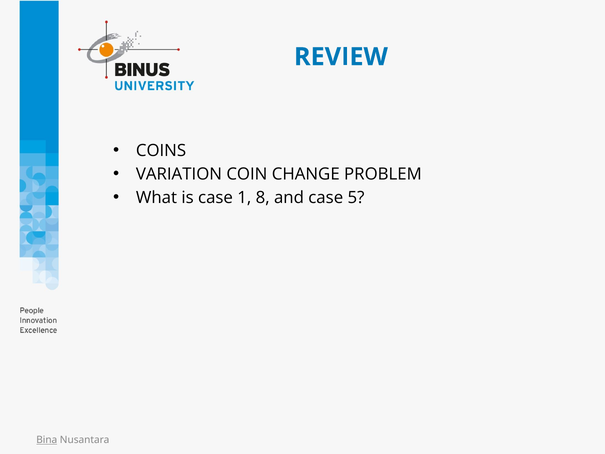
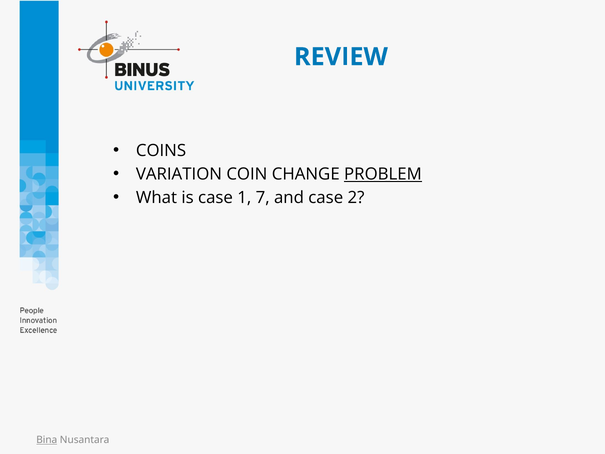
PROBLEM underline: none -> present
8: 8 -> 7
5: 5 -> 2
